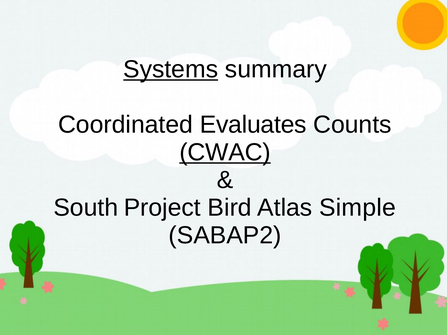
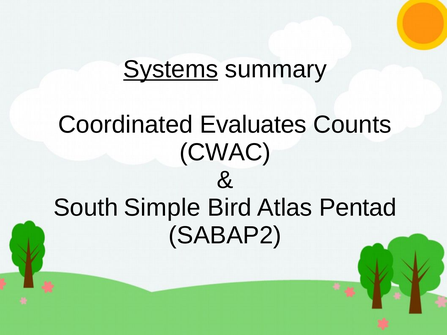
CWAC underline: present -> none
Project: Project -> Simple
Simple: Simple -> Pentad
